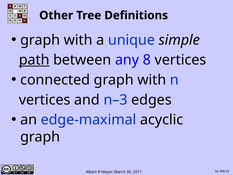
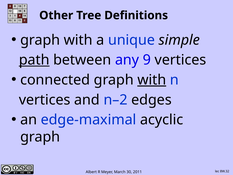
8: 8 -> 9
with at (152, 80) underline: none -> present
n–3: n–3 -> n–2
